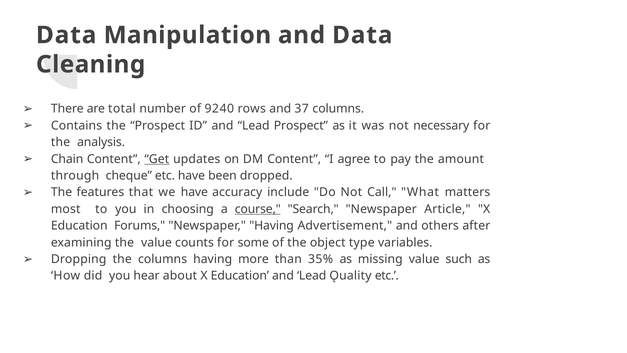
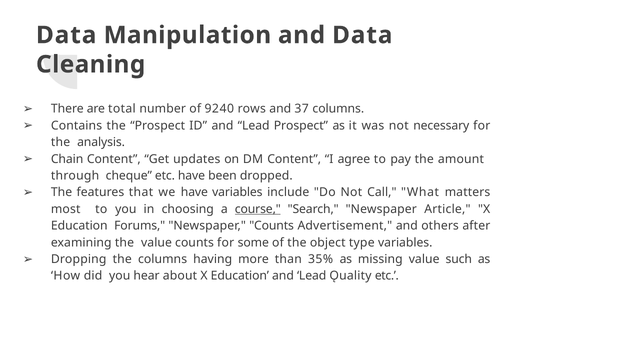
Get underline: present -> none
have accuracy: accuracy -> variables
Newspaper Having: Having -> Counts
